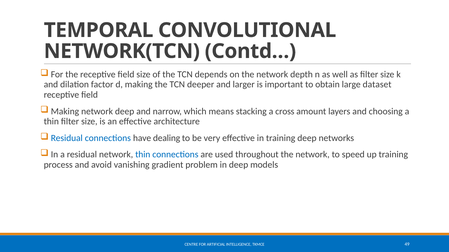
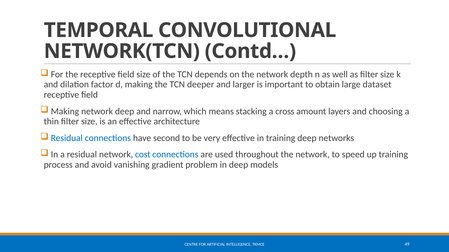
dealing: dealing -> second
network thin: thin -> cost
